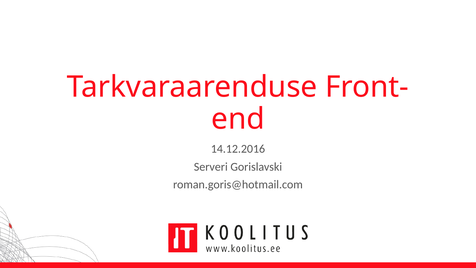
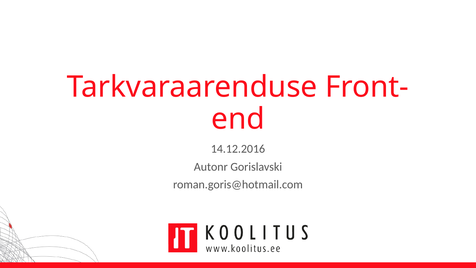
Serveri: Serveri -> Autonr
